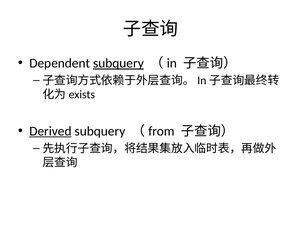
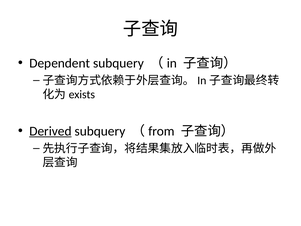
subquery at (118, 63) underline: present -> none
